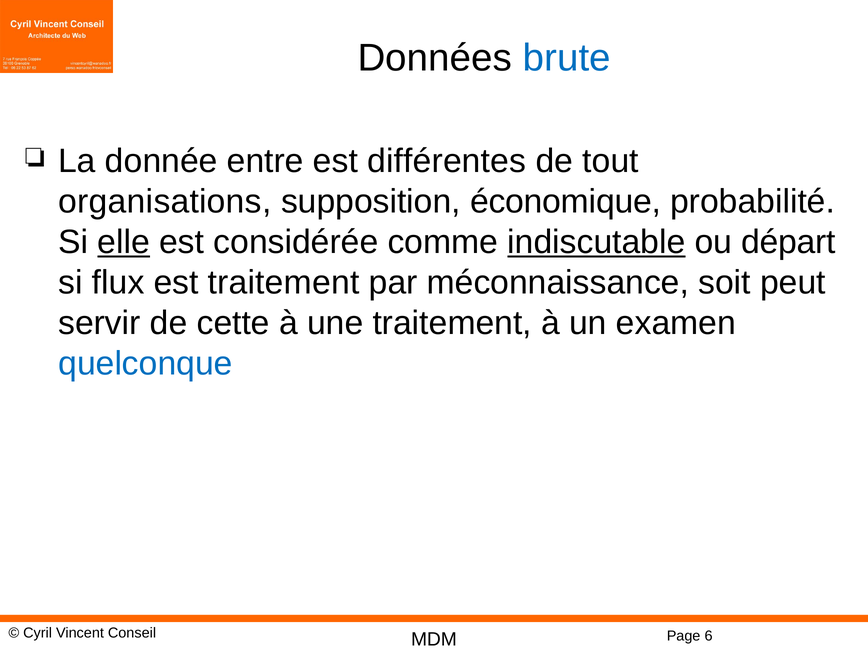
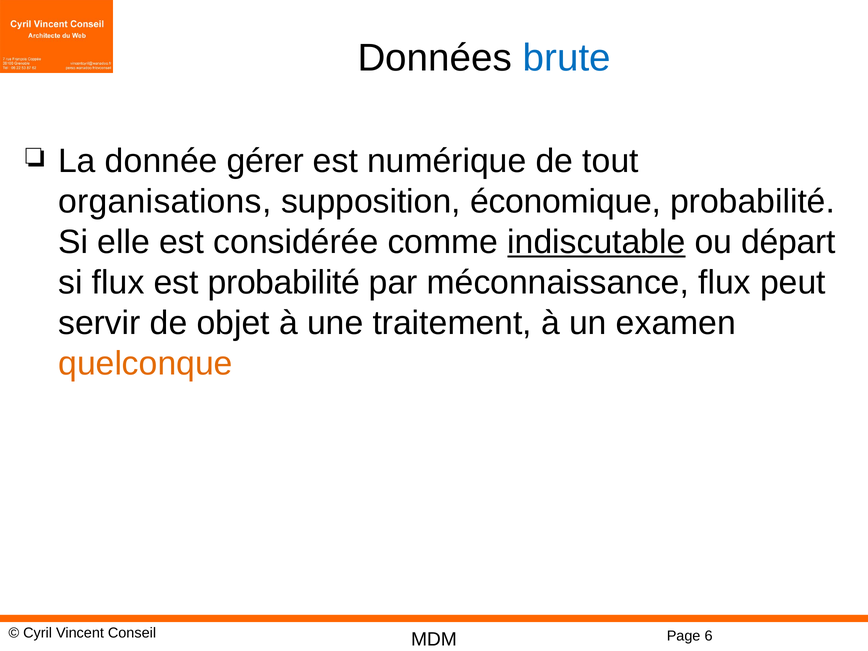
entre: entre -> gérer
différentes: différentes -> numérique
elle underline: present -> none
est traitement: traitement -> probabilité
méconnaissance soit: soit -> flux
cette: cette -> objet
quelconque colour: blue -> orange
